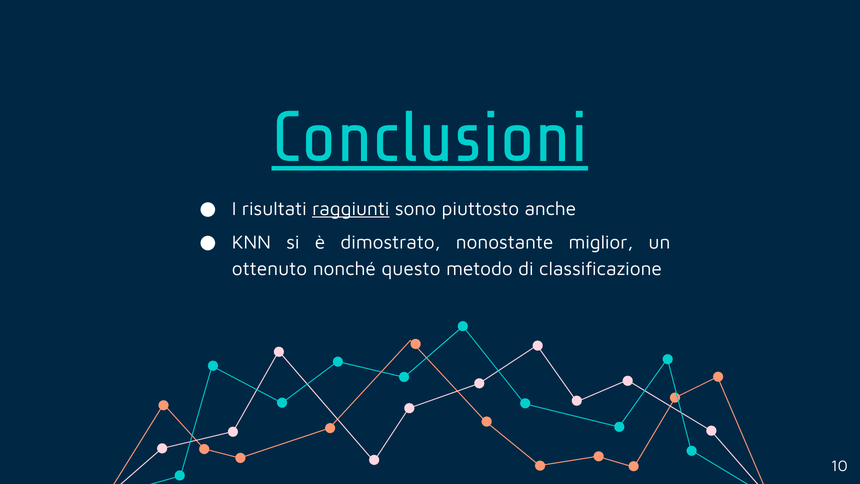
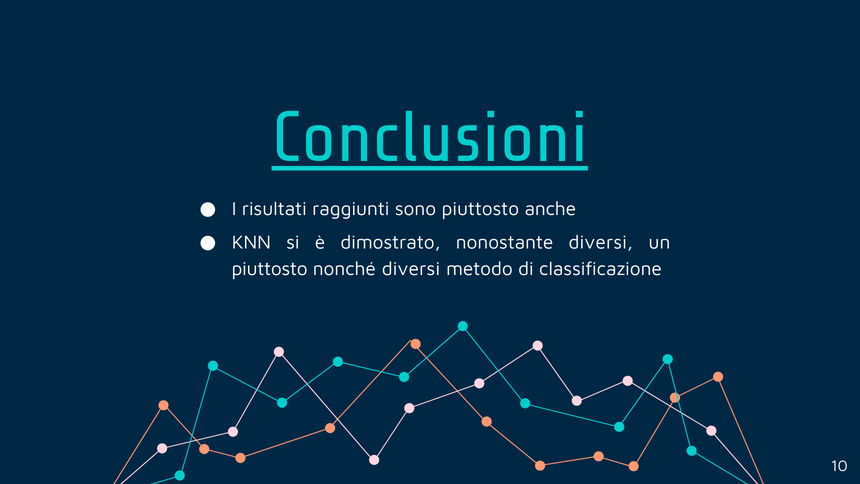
raggiunti underline: present -> none
nonostante miglior: miglior -> diversi
ottenuto at (269, 269): ottenuto -> piuttosto
nonché questo: questo -> diversi
